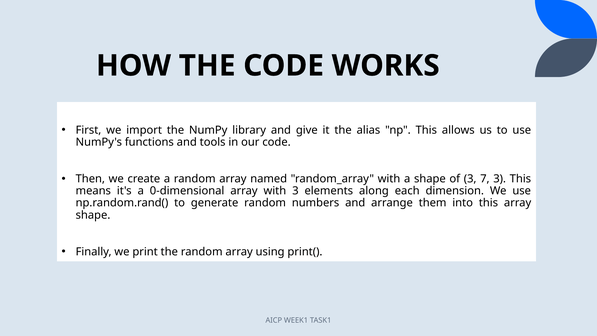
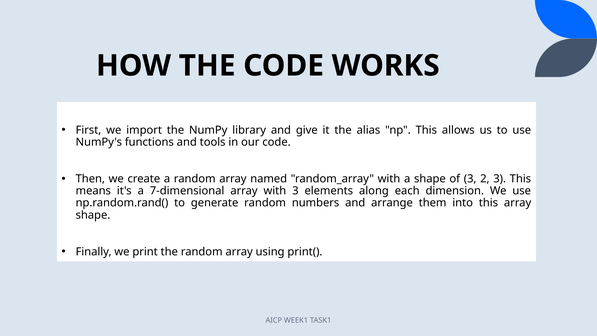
7: 7 -> 2
0-dimensional: 0-dimensional -> 7-dimensional
